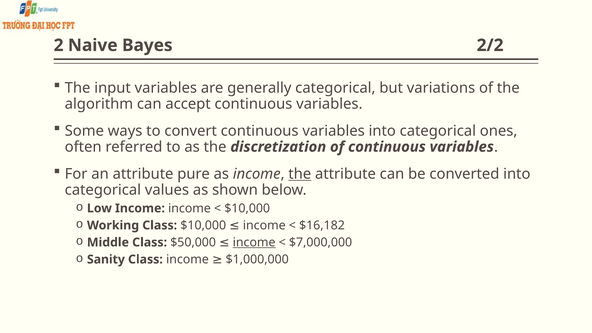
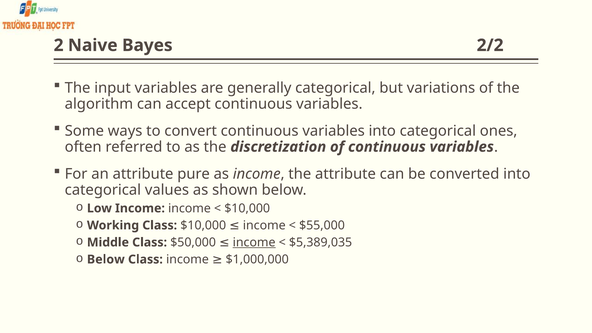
the at (300, 174) underline: present -> none
$16,182: $16,182 -> $55,000
$7,000,000: $7,000,000 -> $5,389,035
Sanity at (106, 259): Sanity -> Below
